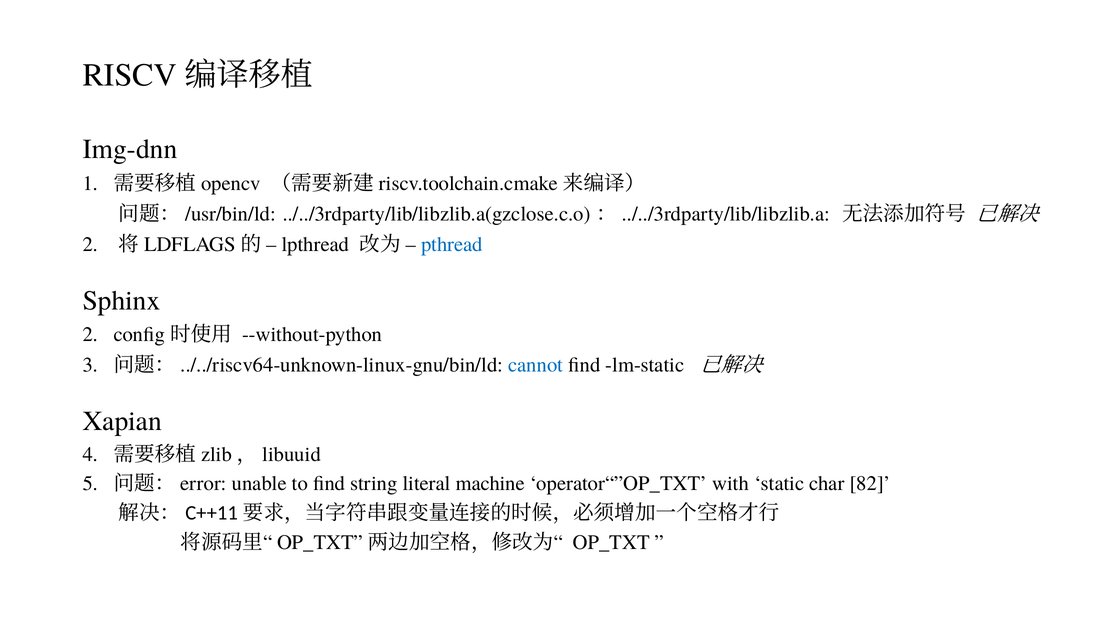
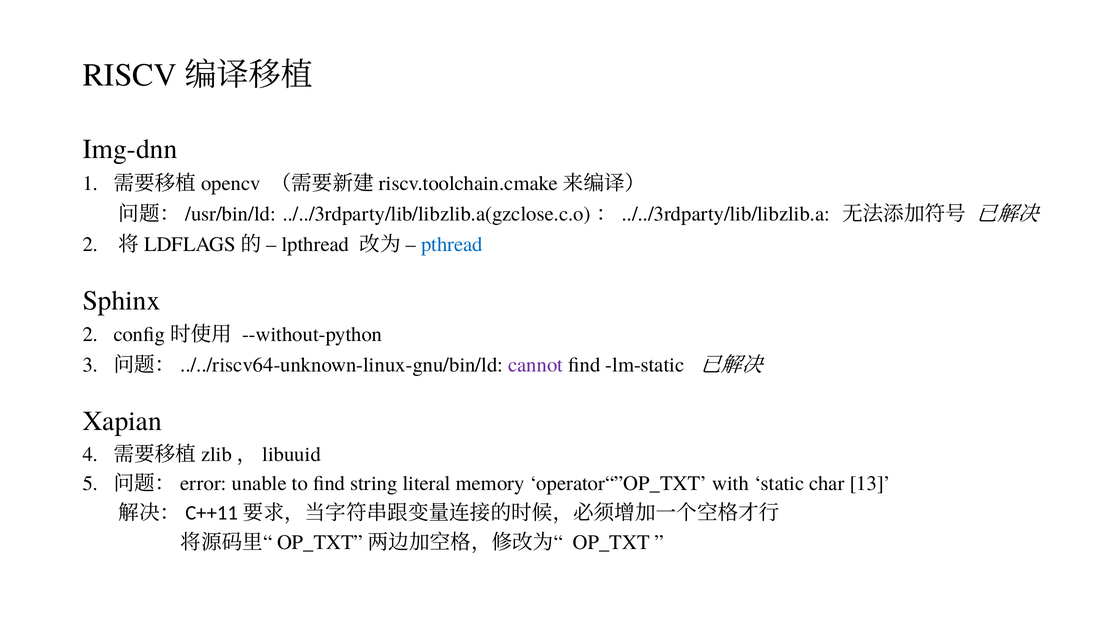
cannot colour: blue -> purple
machine: machine -> memory
82: 82 -> 13
